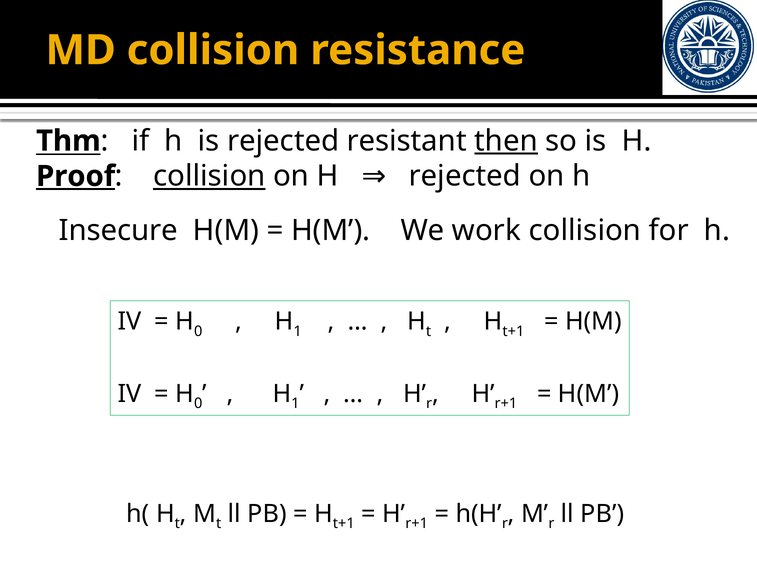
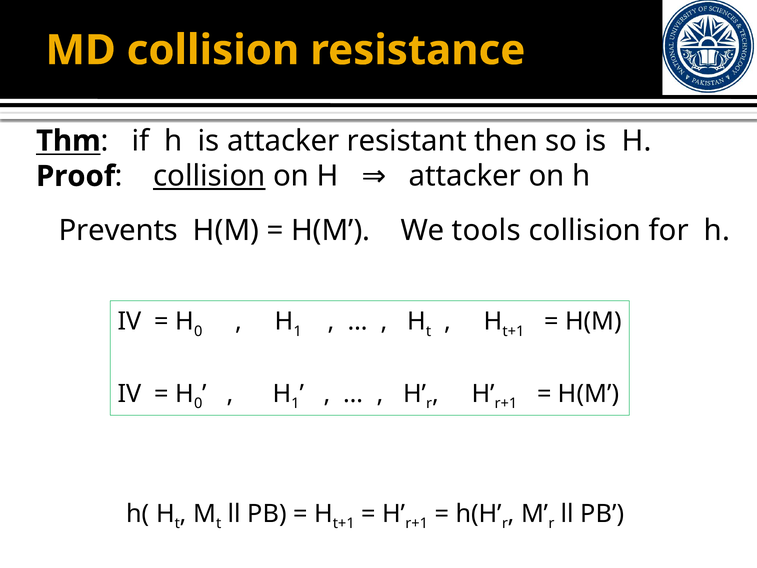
is rejected: rejected -> attacker
then underline: present -> none
Proof underline: present -> none
H rejected: rejected -> attacker
Insecure: Insecure -> Prevents
work: work -> tools
